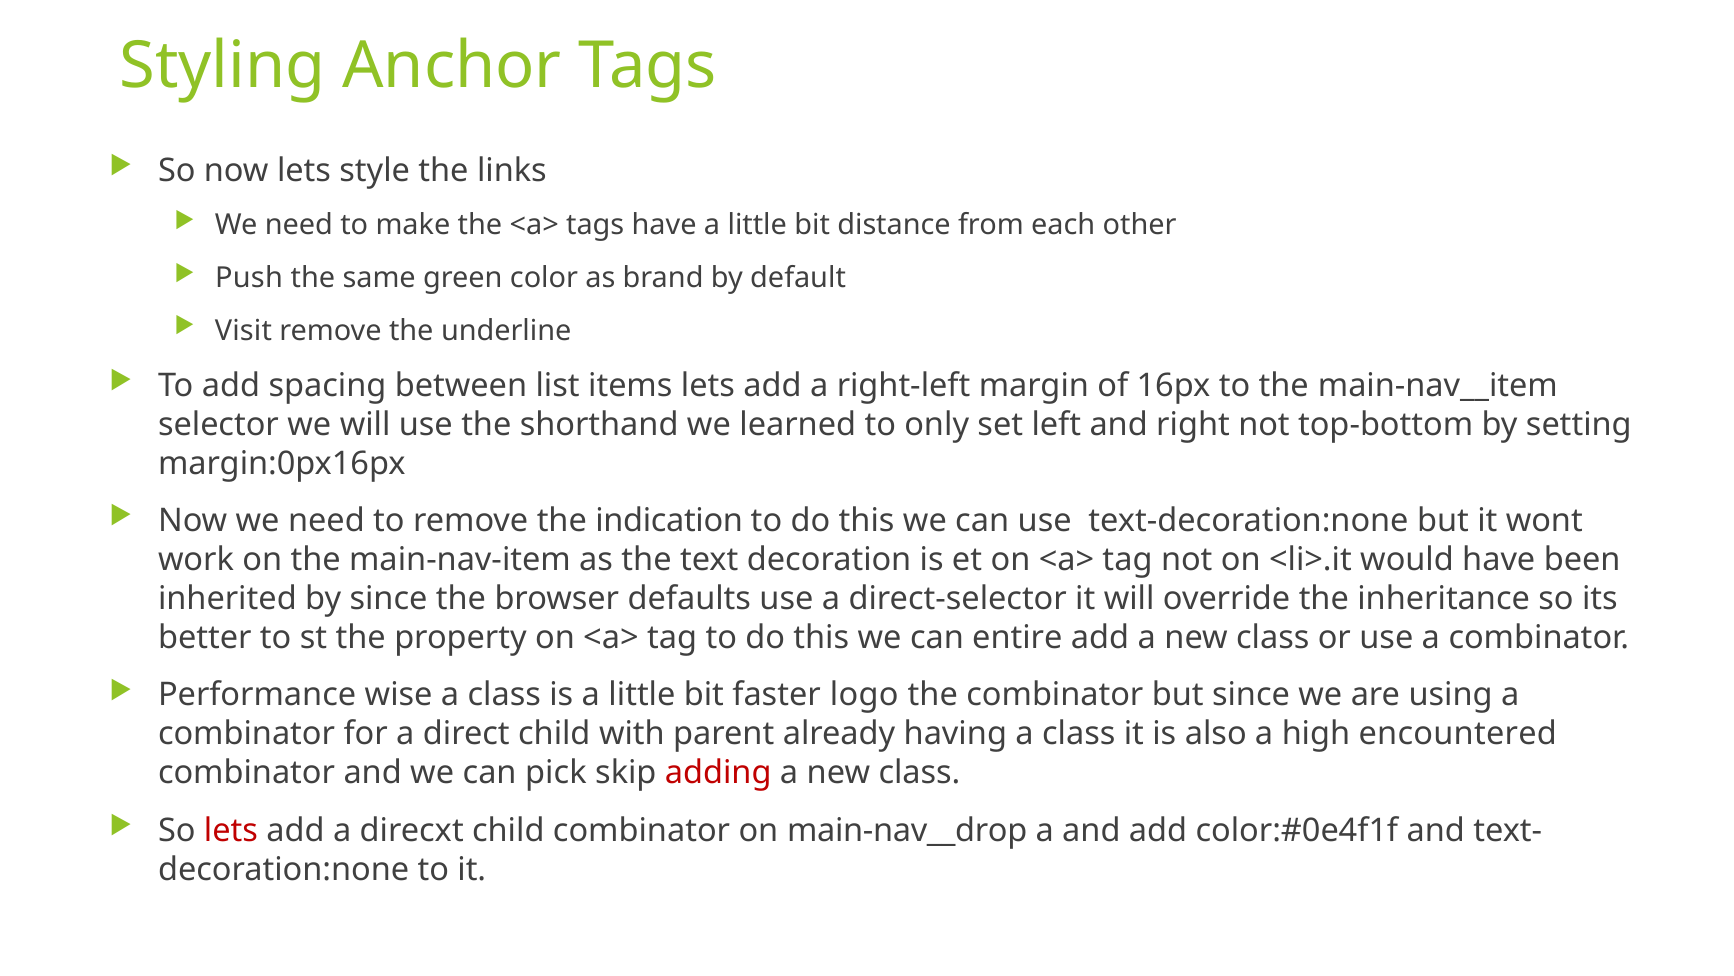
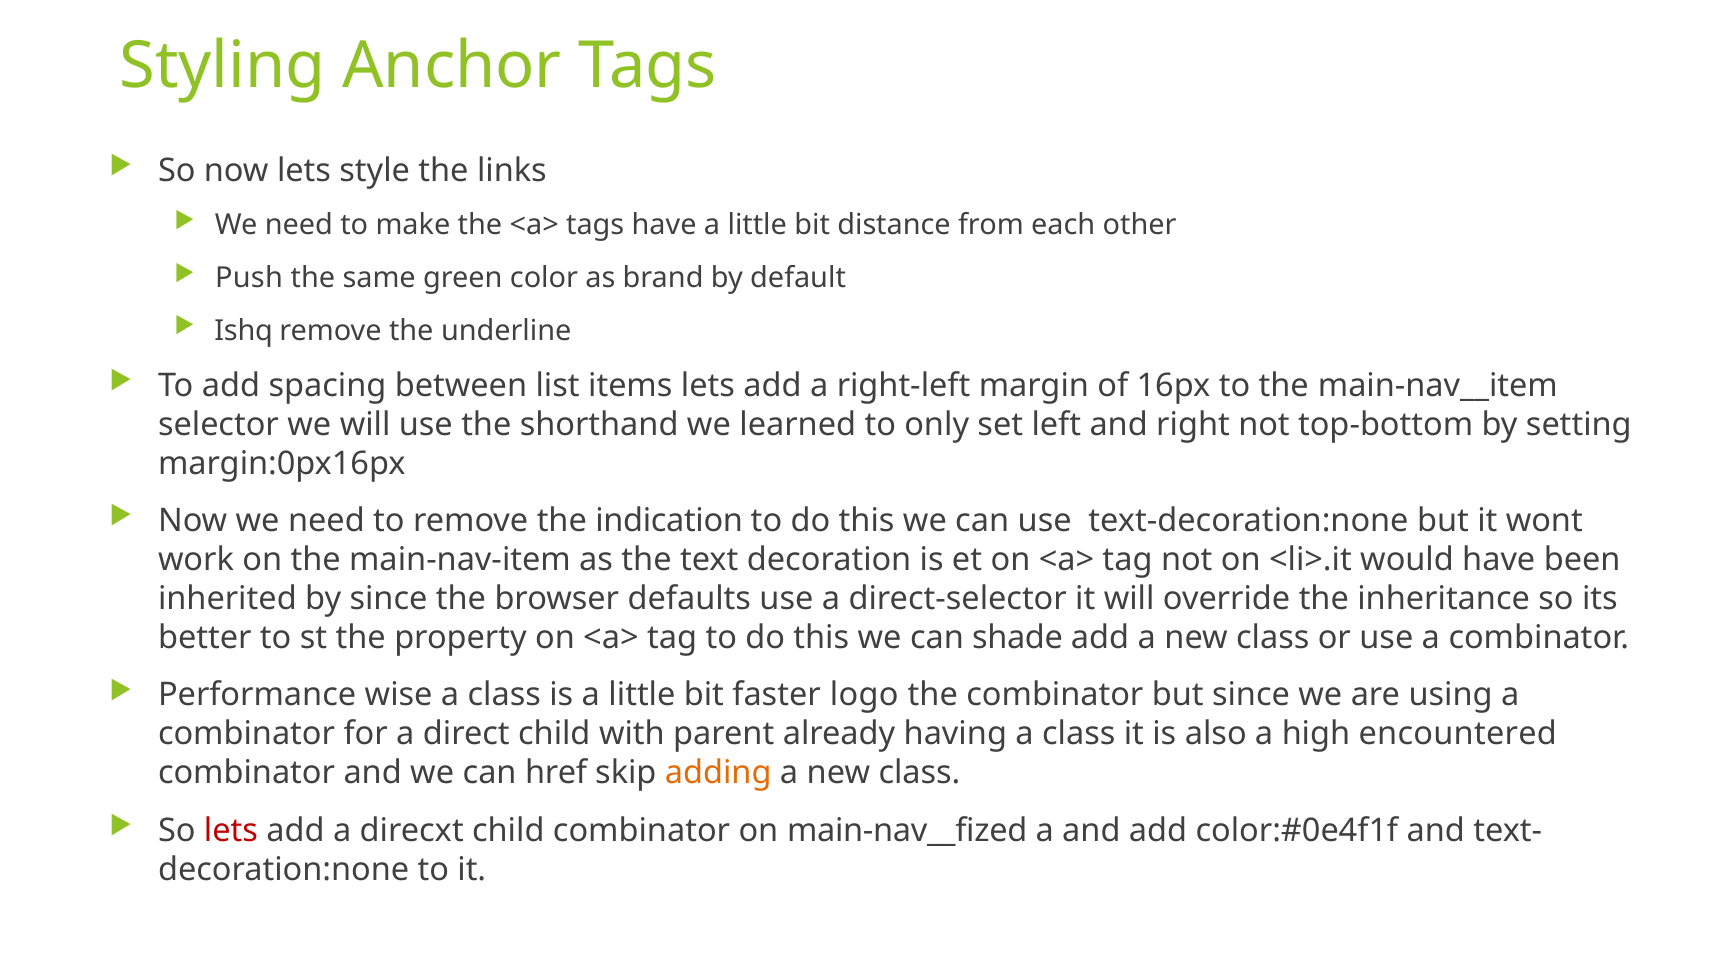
Visit: Visit -> Ishq
entire: entire -> shade
pick: pick -> href
adding colour: red -> orange
main-nav__drop: main-nav__drop -> main-nav__fized
